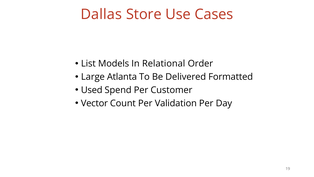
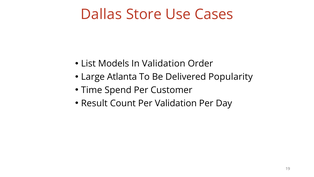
In Relational: Relational -> Validation
Formatted: Formatted -> Popularity
Used: Used -> Time
Vector: Vector -> Result
